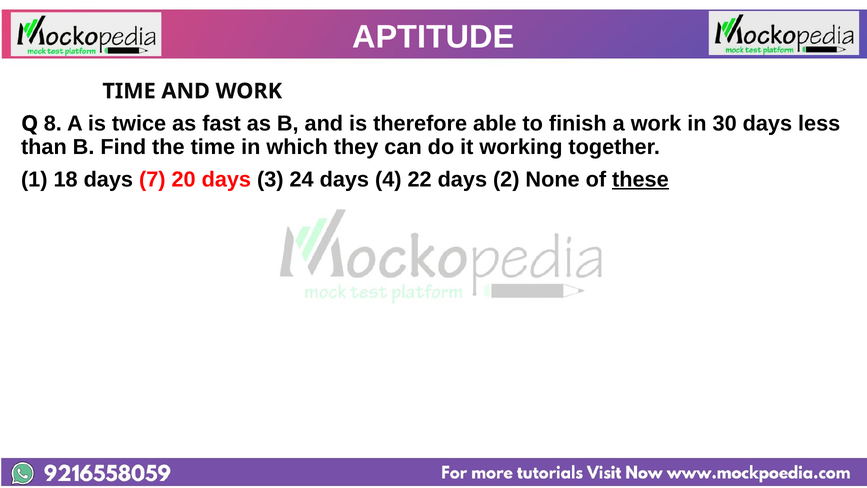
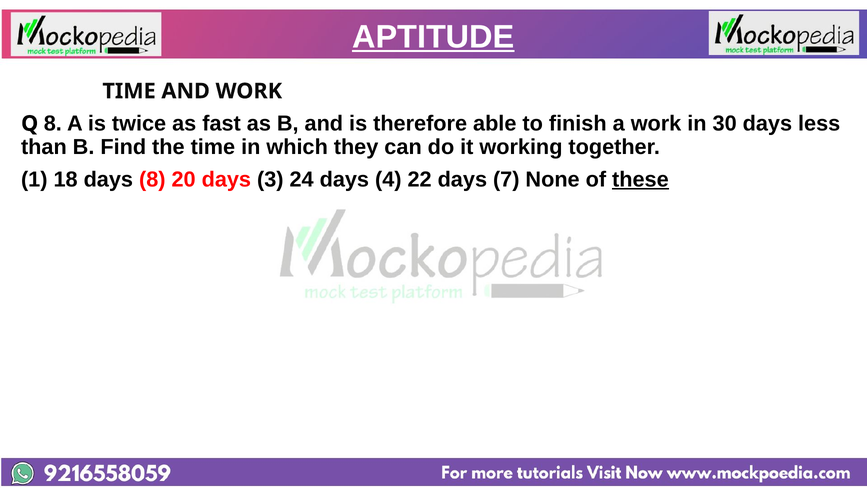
APTITUDE underline: none -> present
days 7: 7 -> 8
2: 2 -> 7
